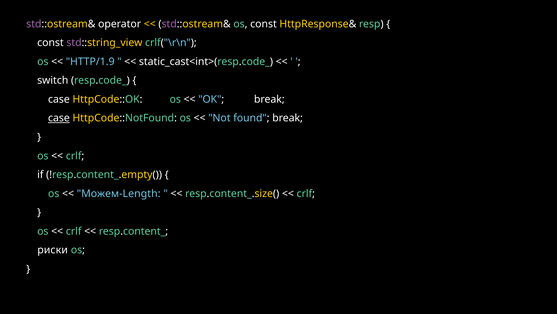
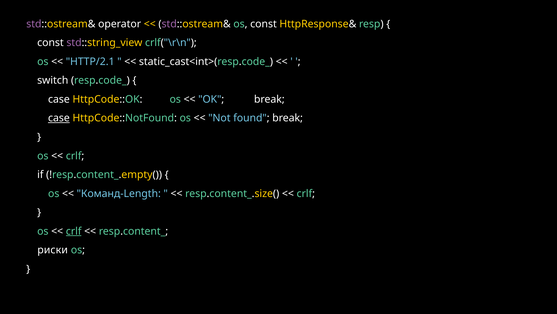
HTTP/1.9: HTTP/1.9 -> HTTP/2.1
Можем-Length: Можем-Length -> Команд-Length
crlf at (74, 231) underline: none -> present
